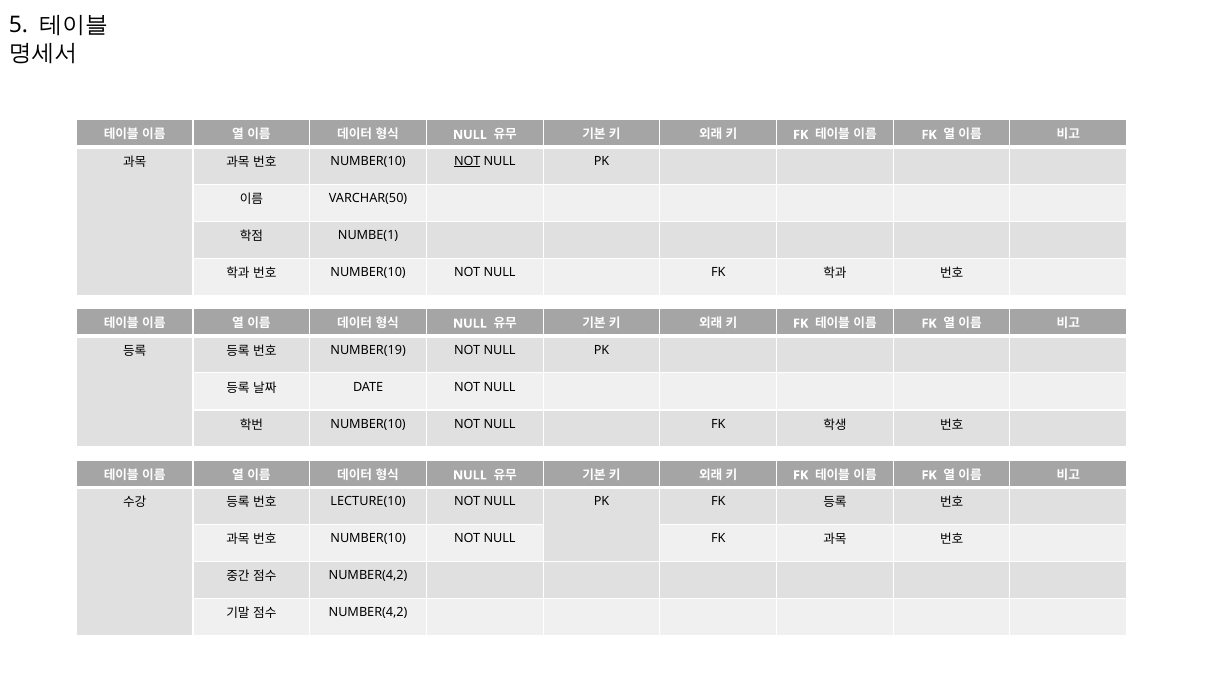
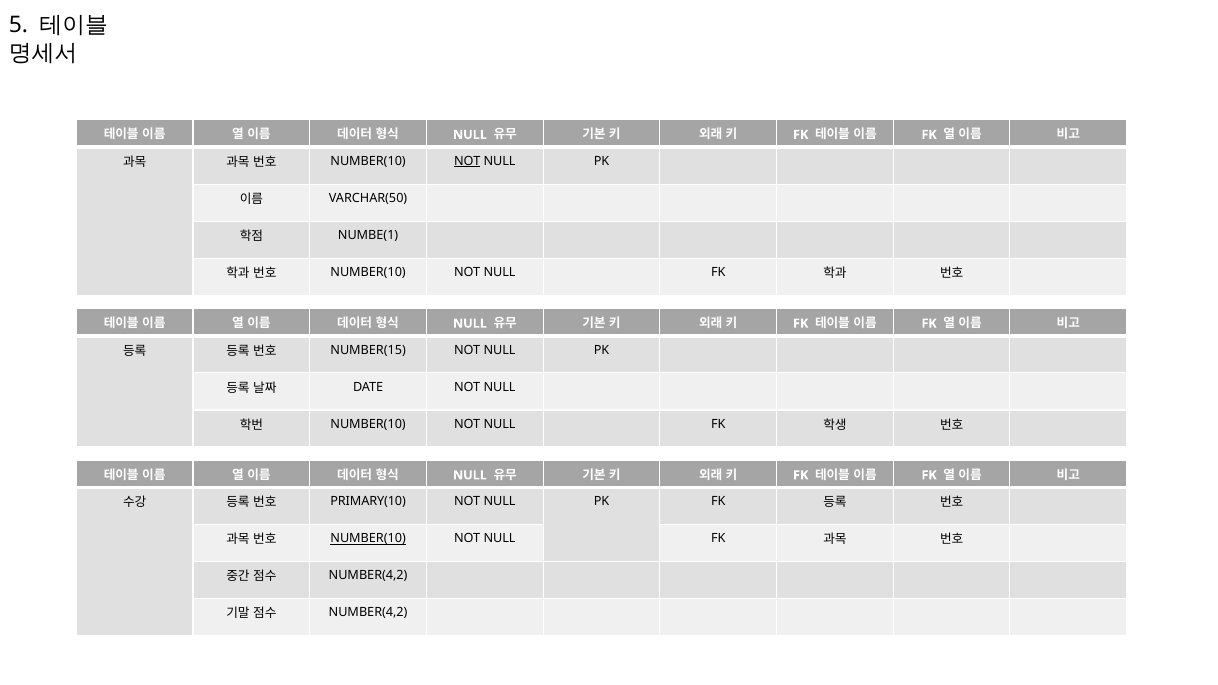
NUMBER(19: NUMBER(19 -> NUMBER(15
LECTURE(10: LECTURE(10 -> PRIMARY(10
NUMBER(10 at (368, 539) underline: none -> present
